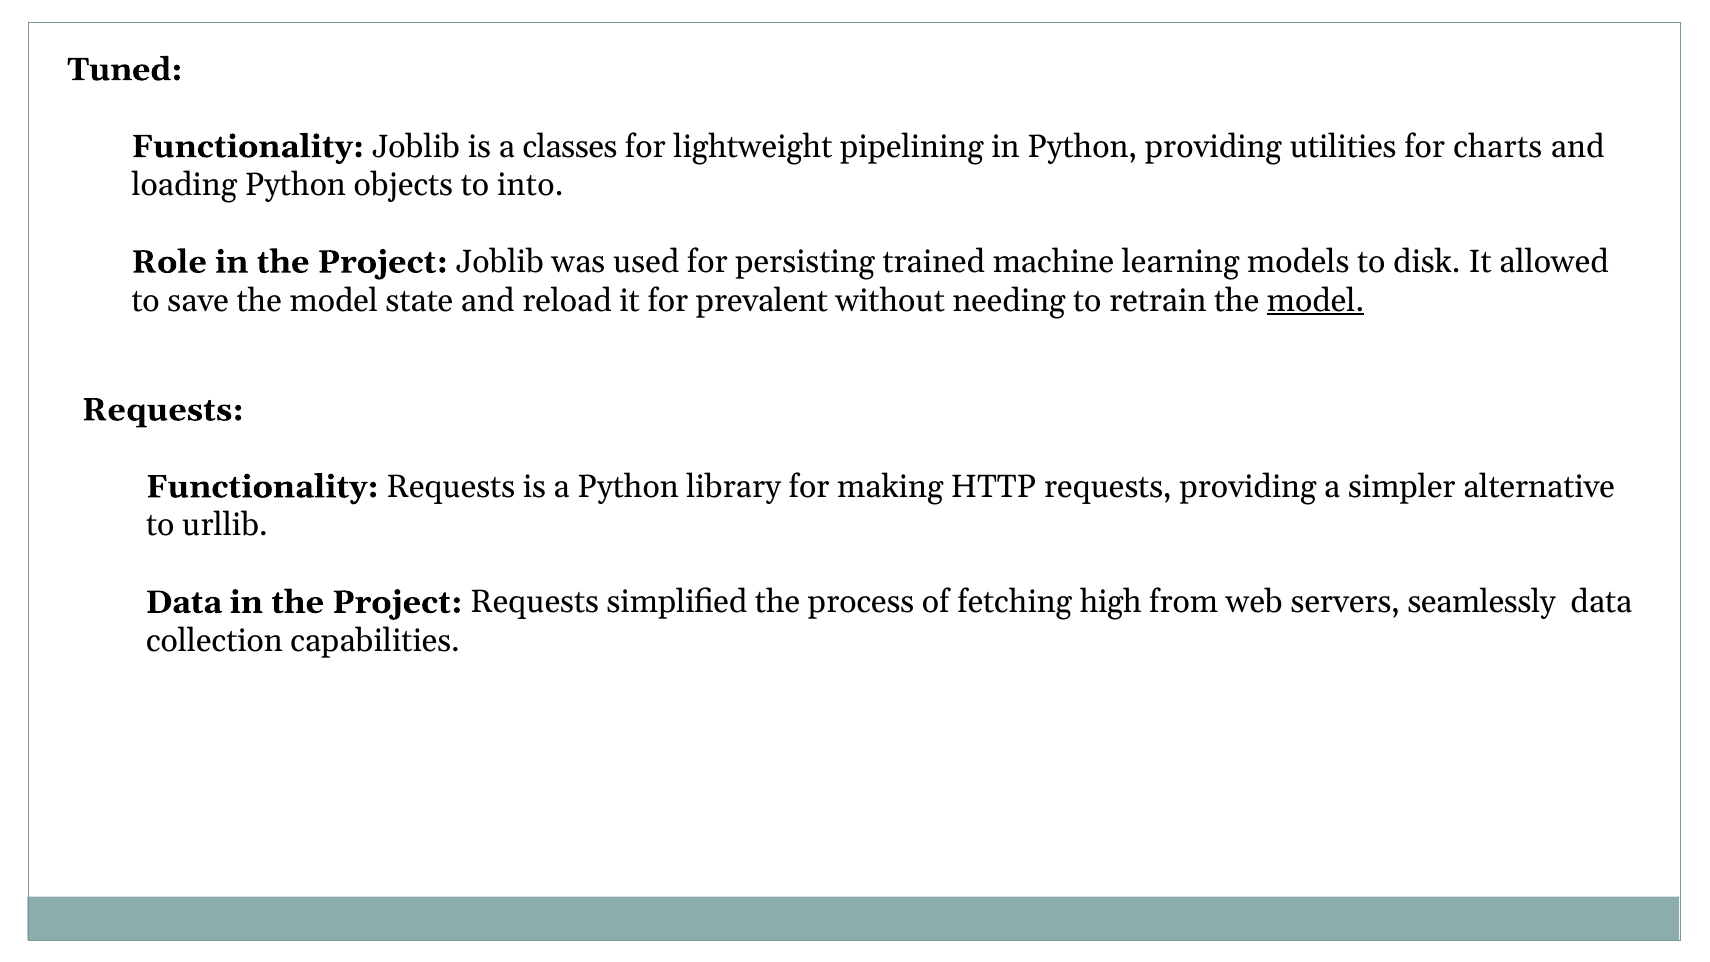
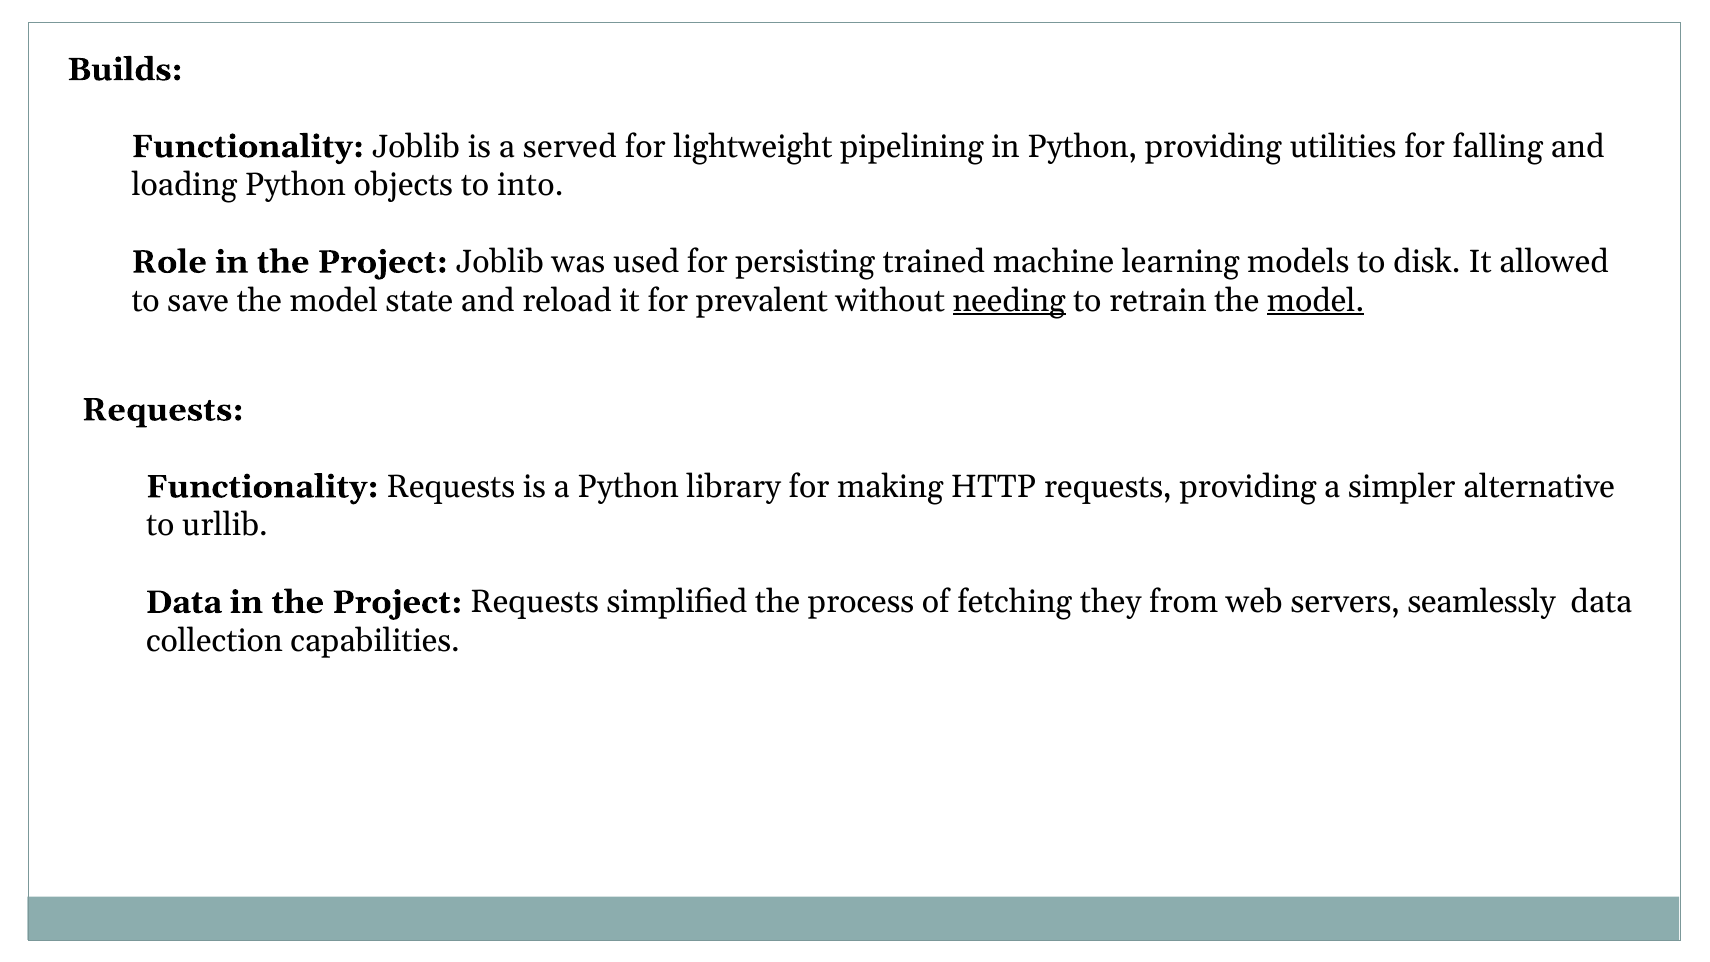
Tuned: Tuned -> Builds
classes: classes -> served
charts: charts -> falling
needing underline: none -> present
high: high -> they
